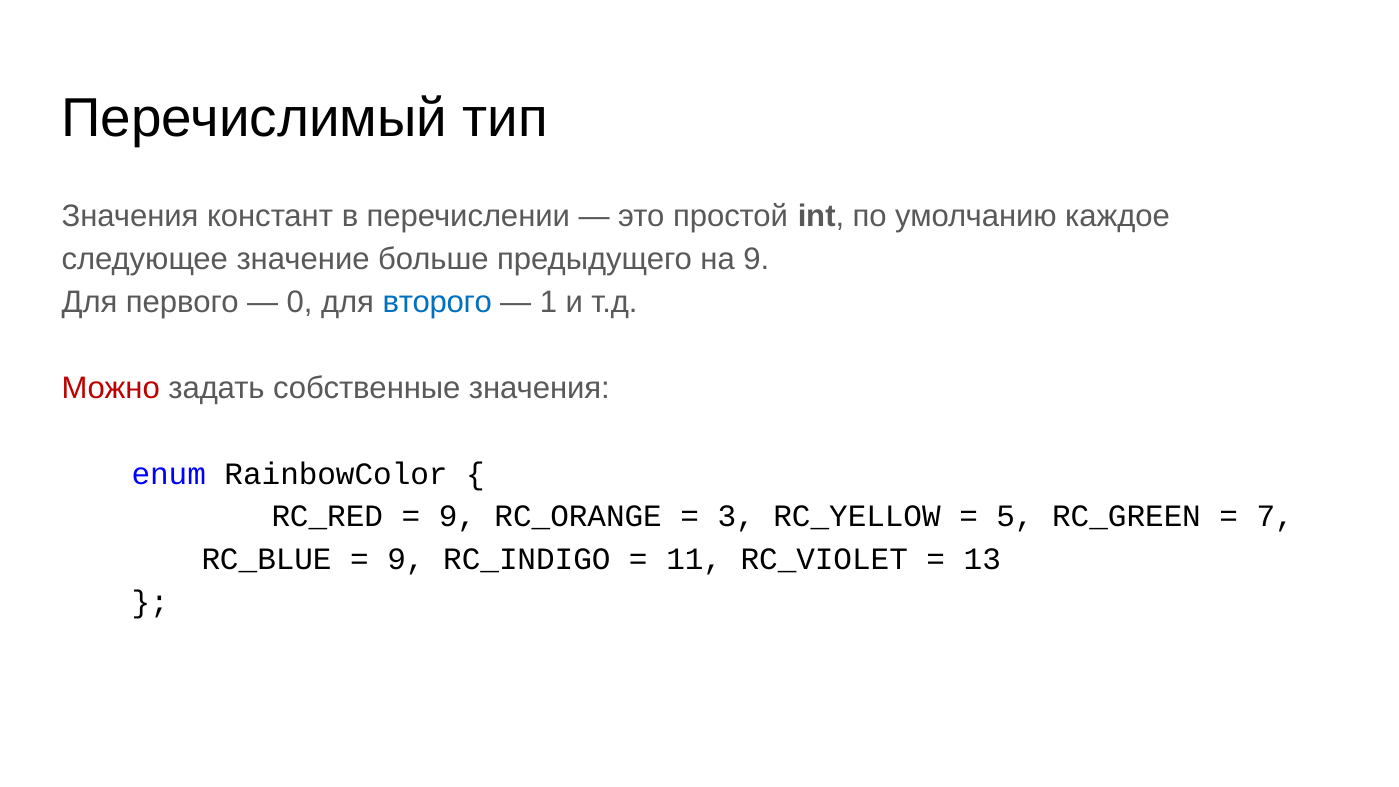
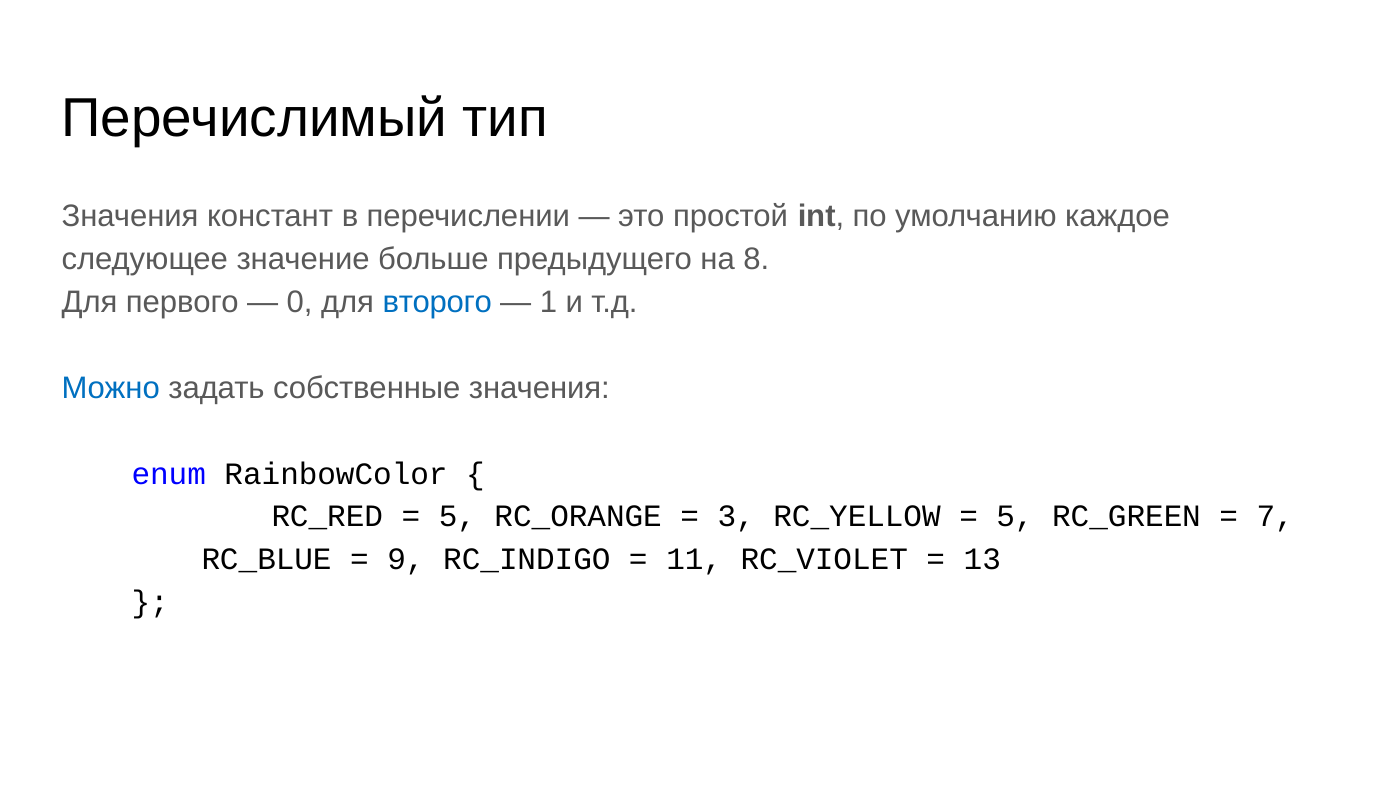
на 9: 9 -> 8
Можно colour: red -> blue
9 at (457, 517): 9 -> 5
